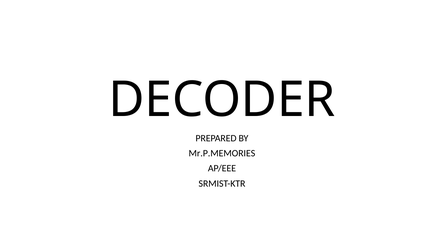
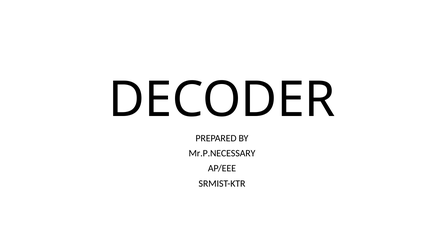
Mr.P.MEMORIES: Mr.P.MEMORIES -> Mr.P.NECESSARY
